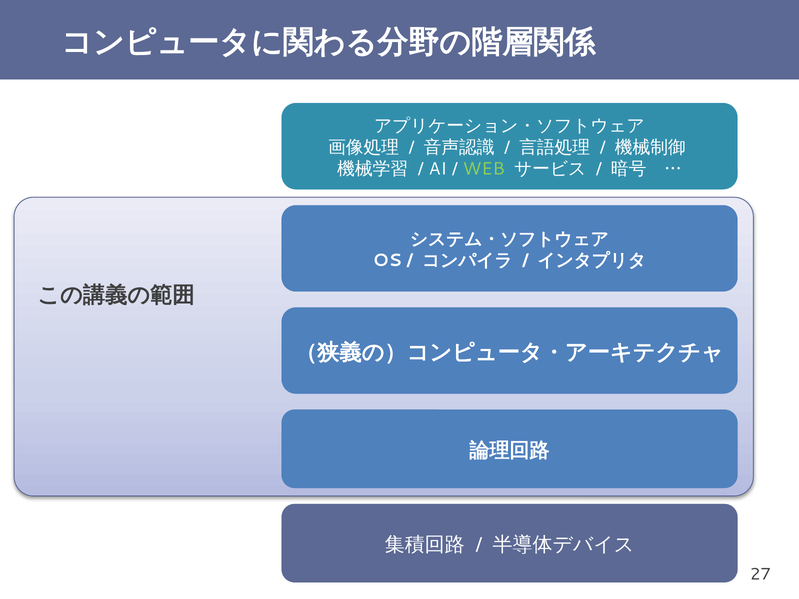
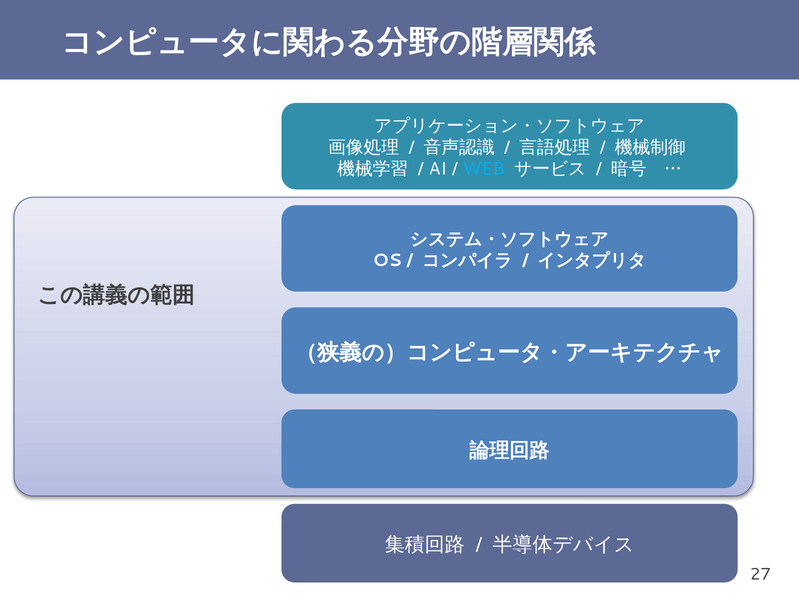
WEB colour: light green -> light blue
